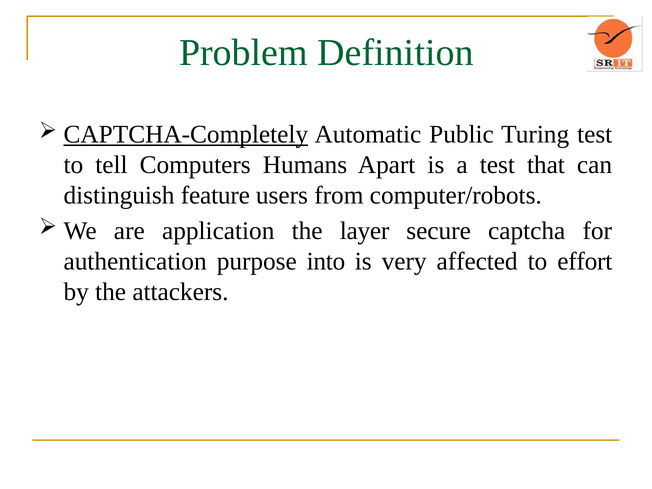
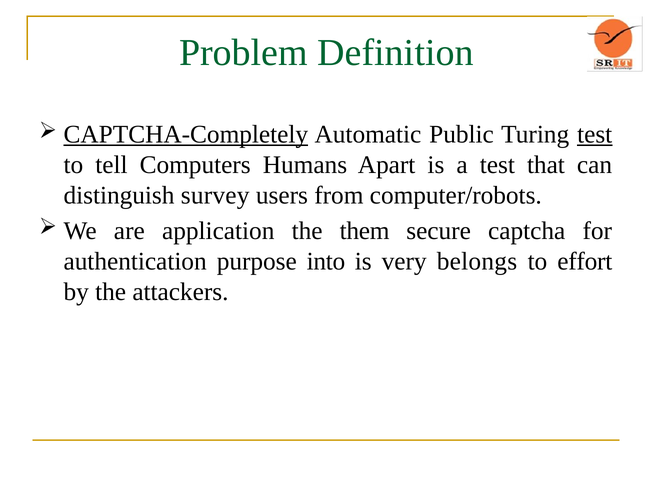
test at (595, 134) underline: none -> present
feature: feature -> survey
layer: layer -> them
affected: affected -> belongs
